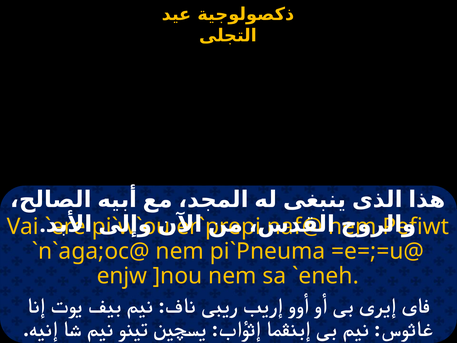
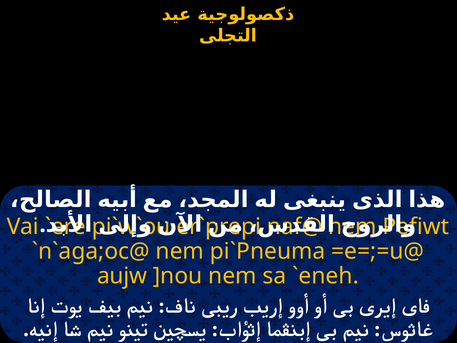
enjw: enjw -> aujw
